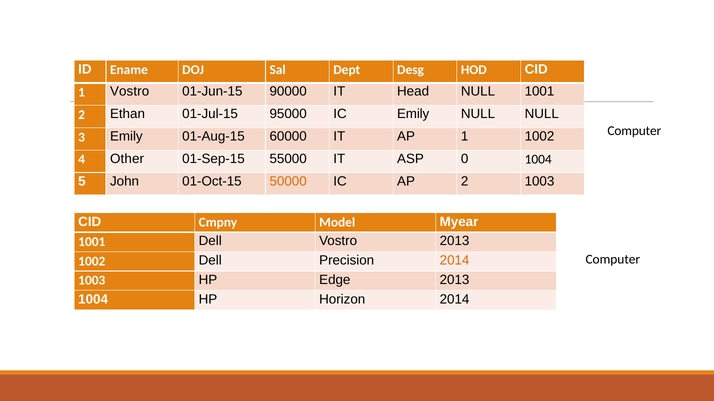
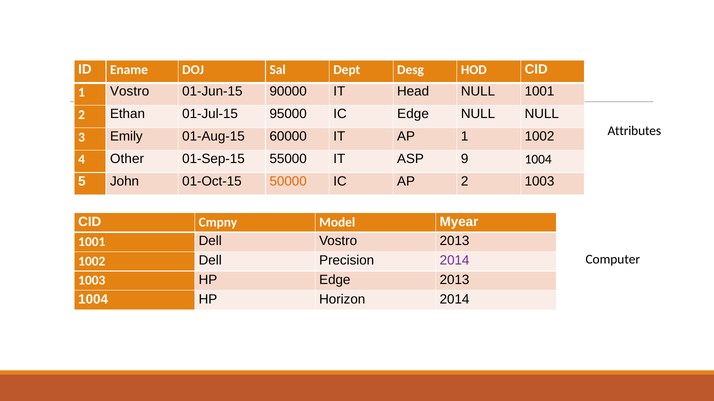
IC Emily: Emily -> Edge
Computer at (634, 131): Computer -> Attributes
0: 0 -> 9
2014 at (455, 261) colour: orange -> purple
